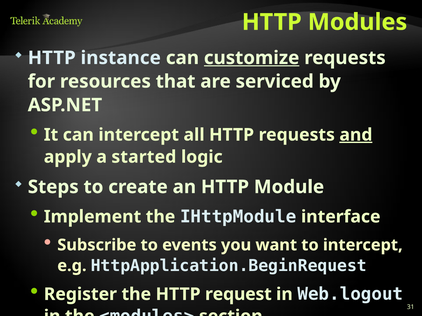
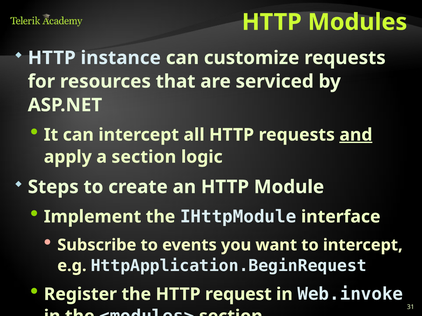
customize underline: present -> none
a started: started -> section
Web.logout: Web.logout -> Web.invoke
